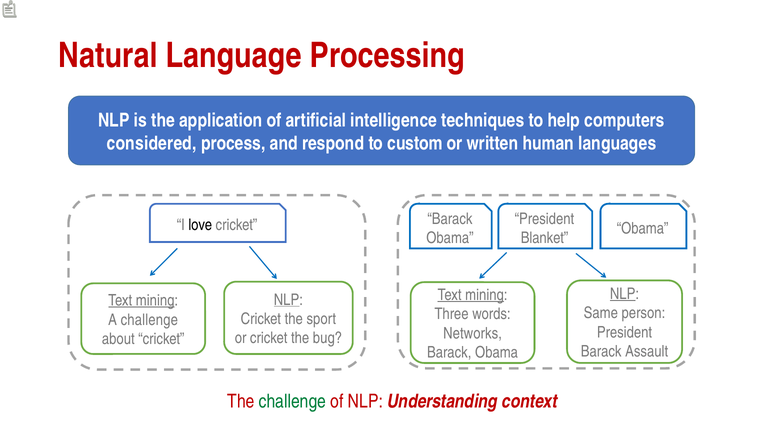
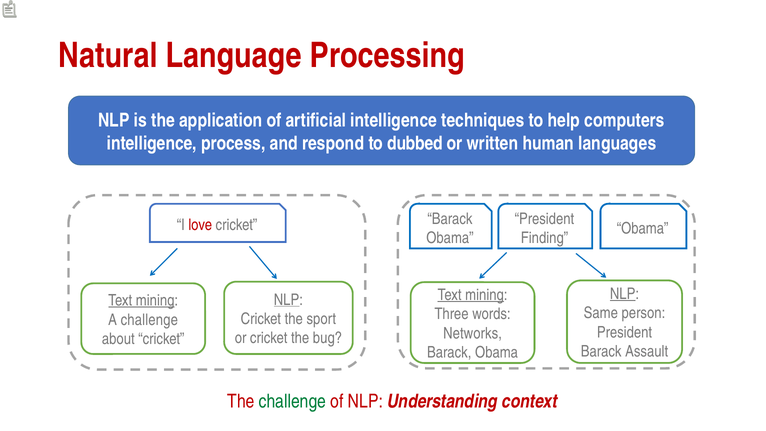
considered at (152, 143): considered -> intelligence
custom: custom -> dubbed
love colour: black -> red
Blanket: Blanket -> Finding
